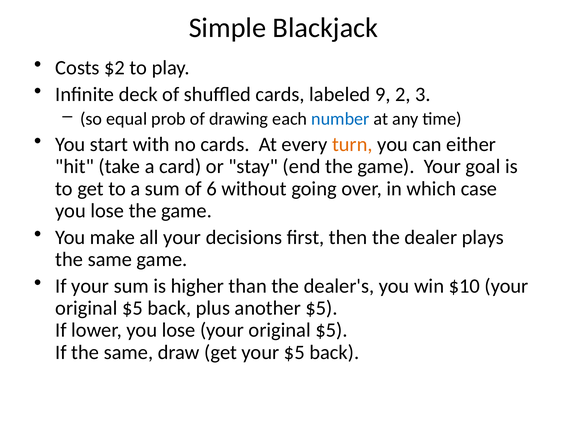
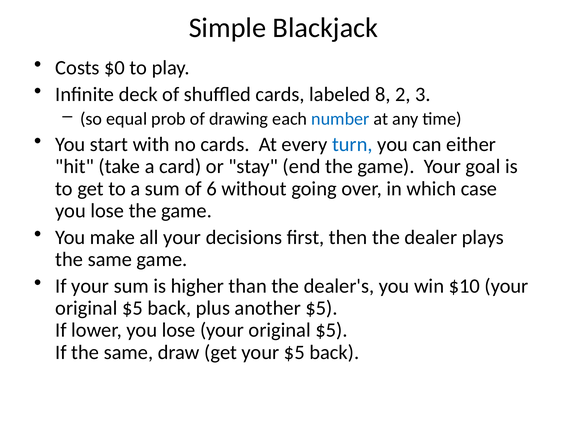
$2: $2 -> $0
9: 9 -> 8
turn colour: orange -> blue
